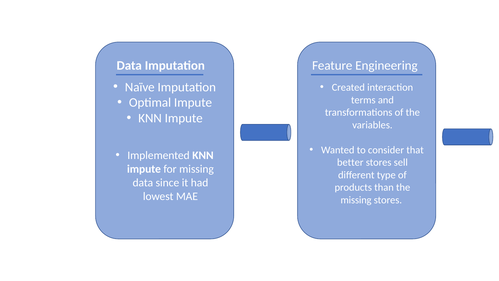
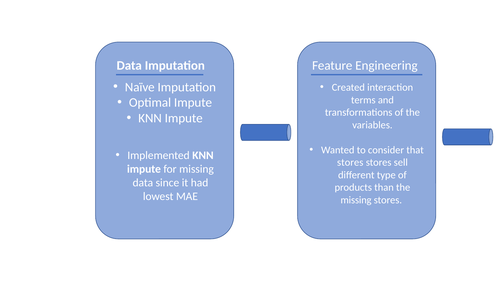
better at (350, 162): better -> stores
